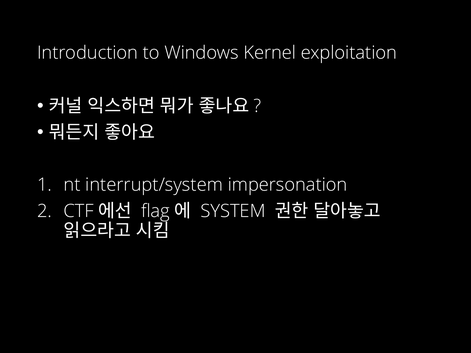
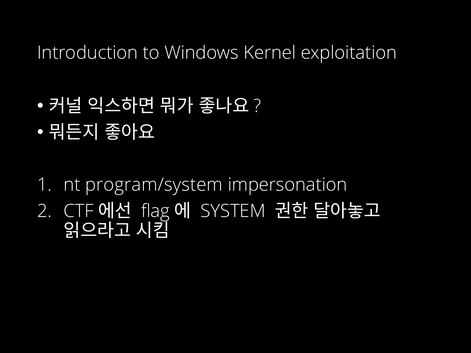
interrupt/system: interrupt/system -> program/system
